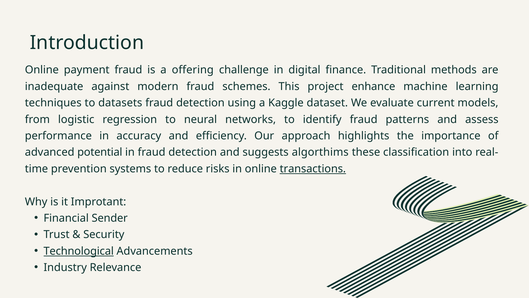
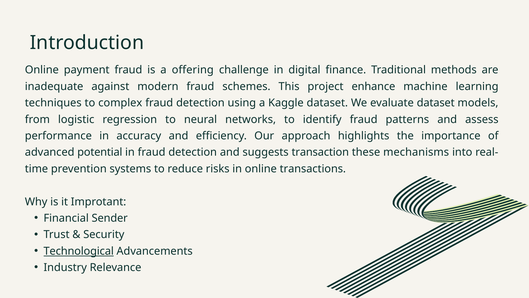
datasets: datasets -> complex
evaluate current: current -> dataset
algorthims: algorthims -> transaction
classification: classification -> mechanisms
transactions underline: present -> none
